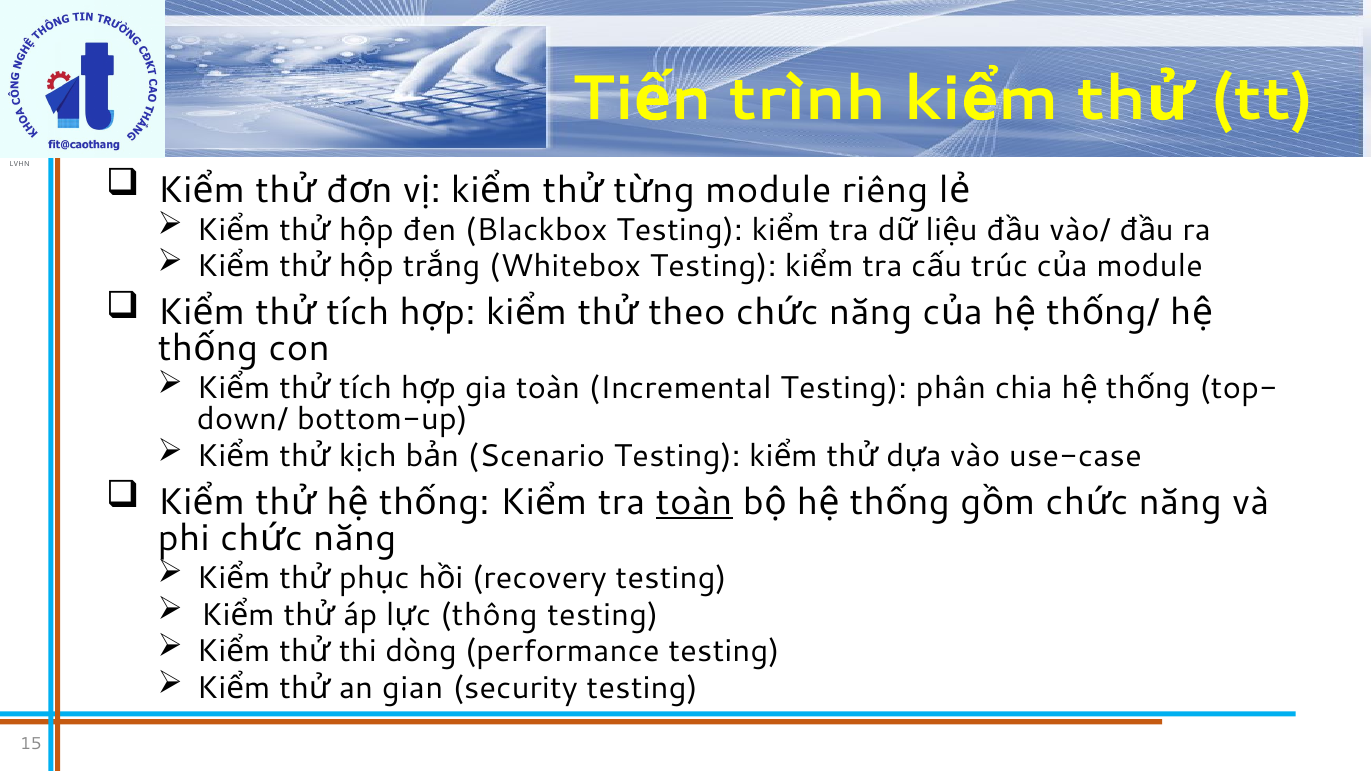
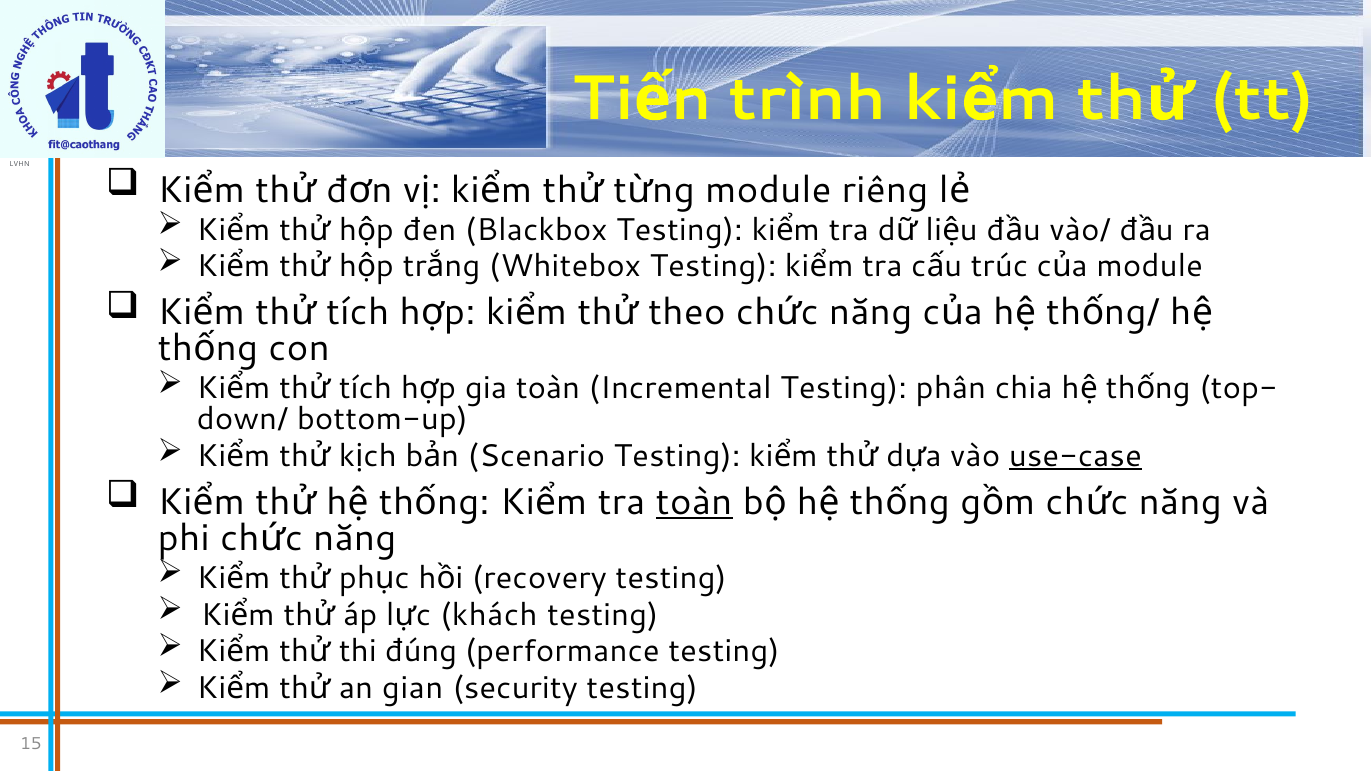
use-case underline: none -> present
thông: thông -> khách
dòng: dòng -> đúng
